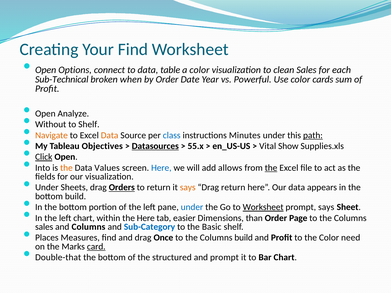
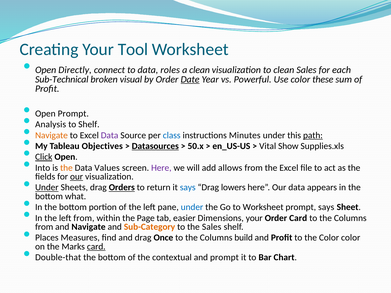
Your Find: Find -> Tool
Options: Options -> Directly
table: table -> roles
a color: color -> clean
when: when -> visual
Date underline: none -> present
cards: cards -> these
Open Analyze: Analyze -> Prompt
Without: Without -> Analysis
Data at (110, 135) colour: orange -> purple
55.x: 55.x -> 50.x
Here at (161, 168) colour: blue -> purple
the at (271, 168) underline: present -> none
our at (77, 177) underline: none -> present
Under at (47, 188) underline: none -> present
says at (188, 188) colour: orange -> blue
Drag return: return -> lowers
bottom build: build -> what
Worksheet at (263, 207) underline: present -> none
left chart: chart -> from
the Here: Here -> Page
Dimensions than: than -> your
Order Page: Page -> Card
sales at (44, 227): sales -> from
and Columns: Columns -> Navigate
Sub-Category colour: blue -> orange
the Basic: Basic -> Sales
Color need: need -> color
structured: structured -> contextual
